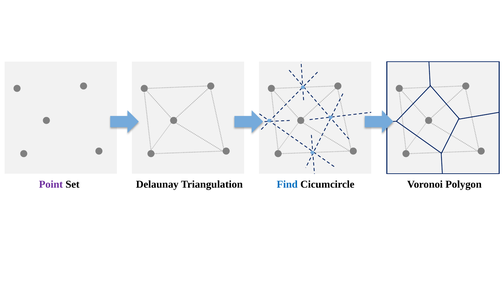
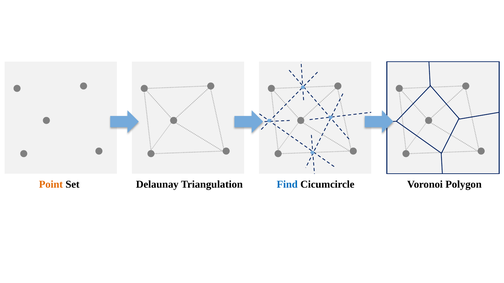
Point colour: purple -> orange
